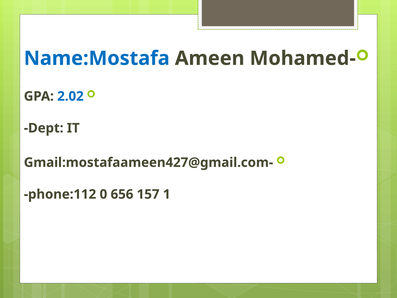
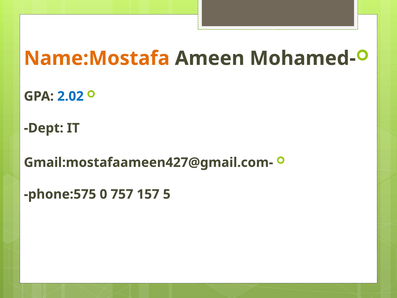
Name:Mostafa colour: blue -> orange
phone:112: phone:112 -> phone:575
656: 656 -> 757
1: 1 -> 5
